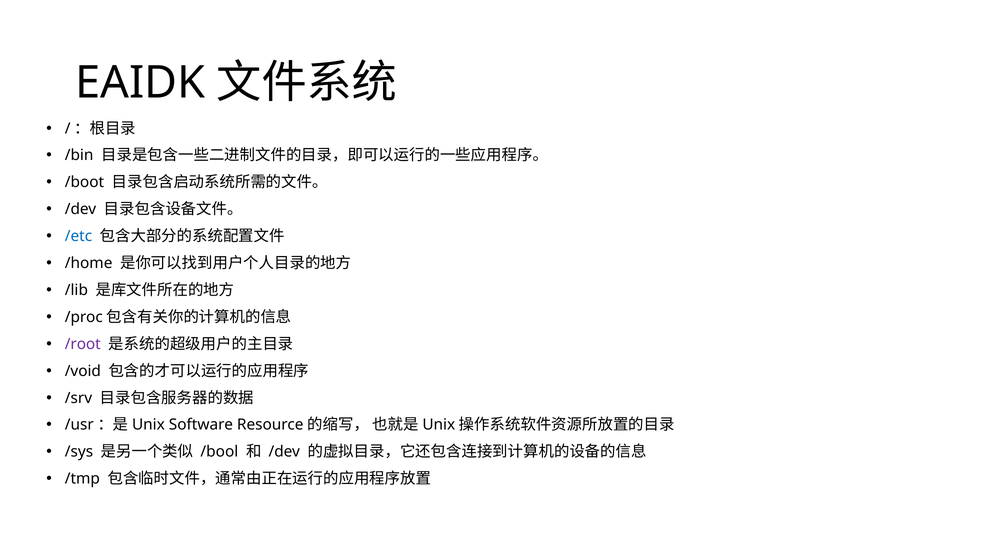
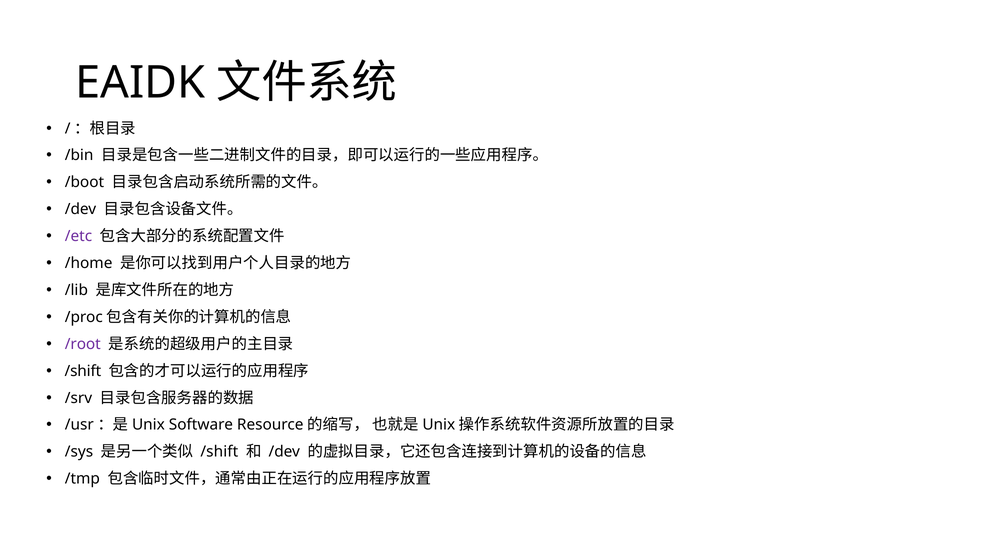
/etc colour: blue -> purple
/void at (83, 371): /void -> /shift
/bool at (219, 452): /bool -> /shift
